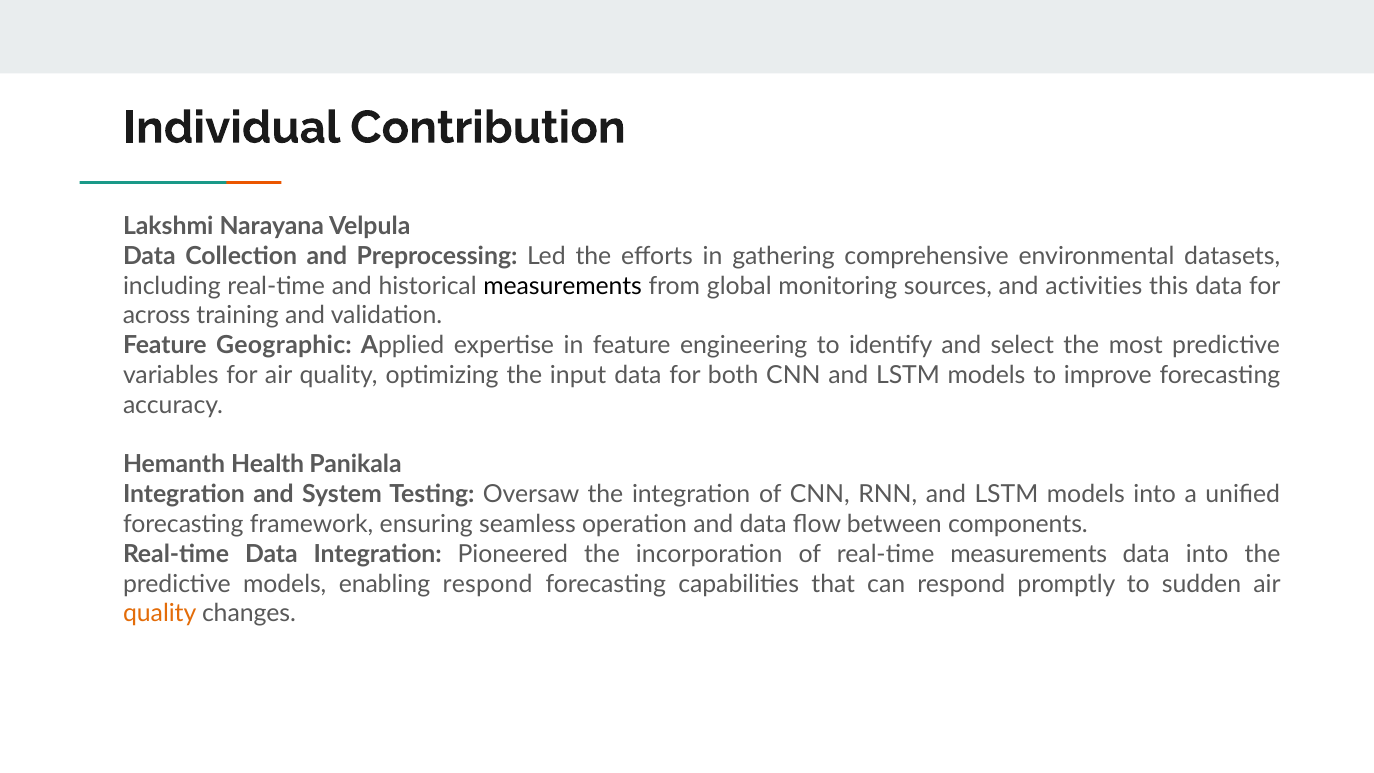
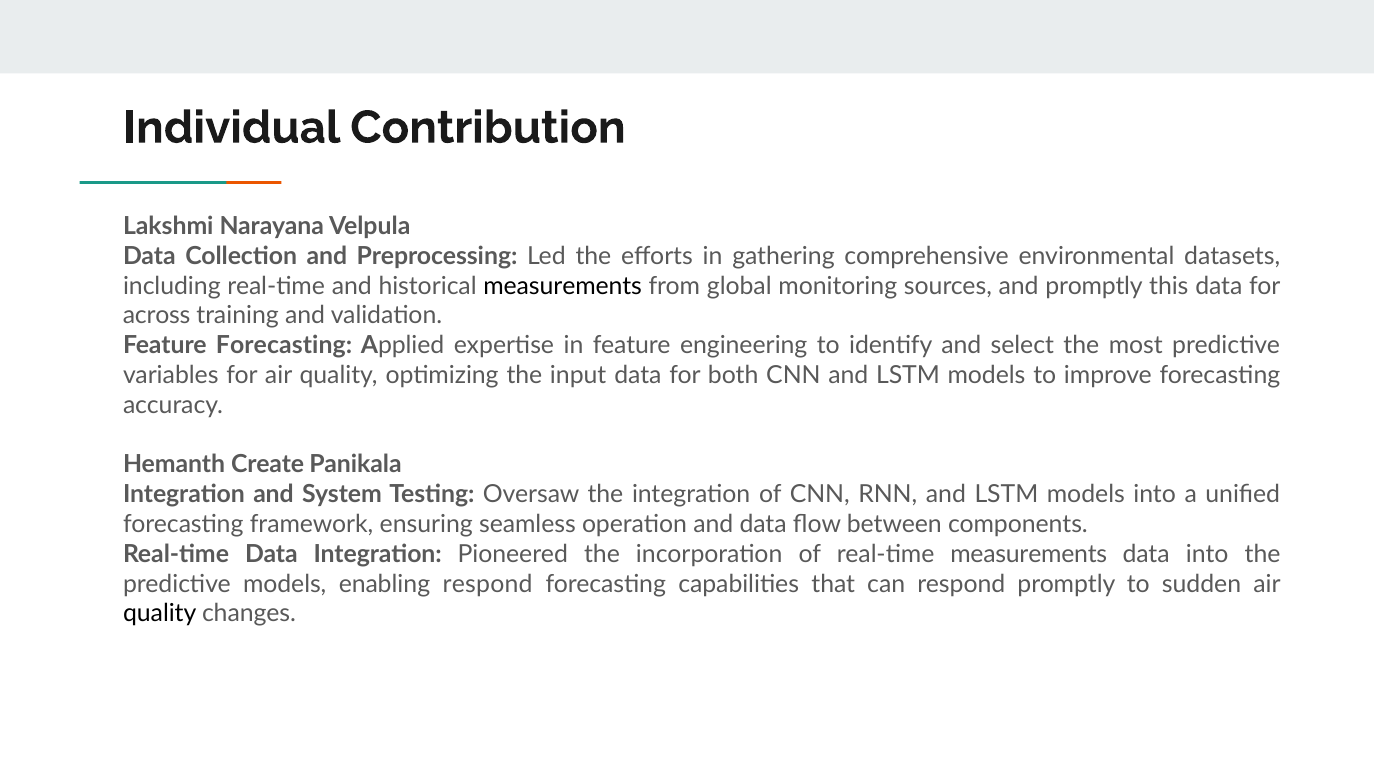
and activities: activities -> promptly
Feature Geographic: Geographic -> Forecasting
Health: Health -> Create
quality at (160, 614) colour: orange -> black
